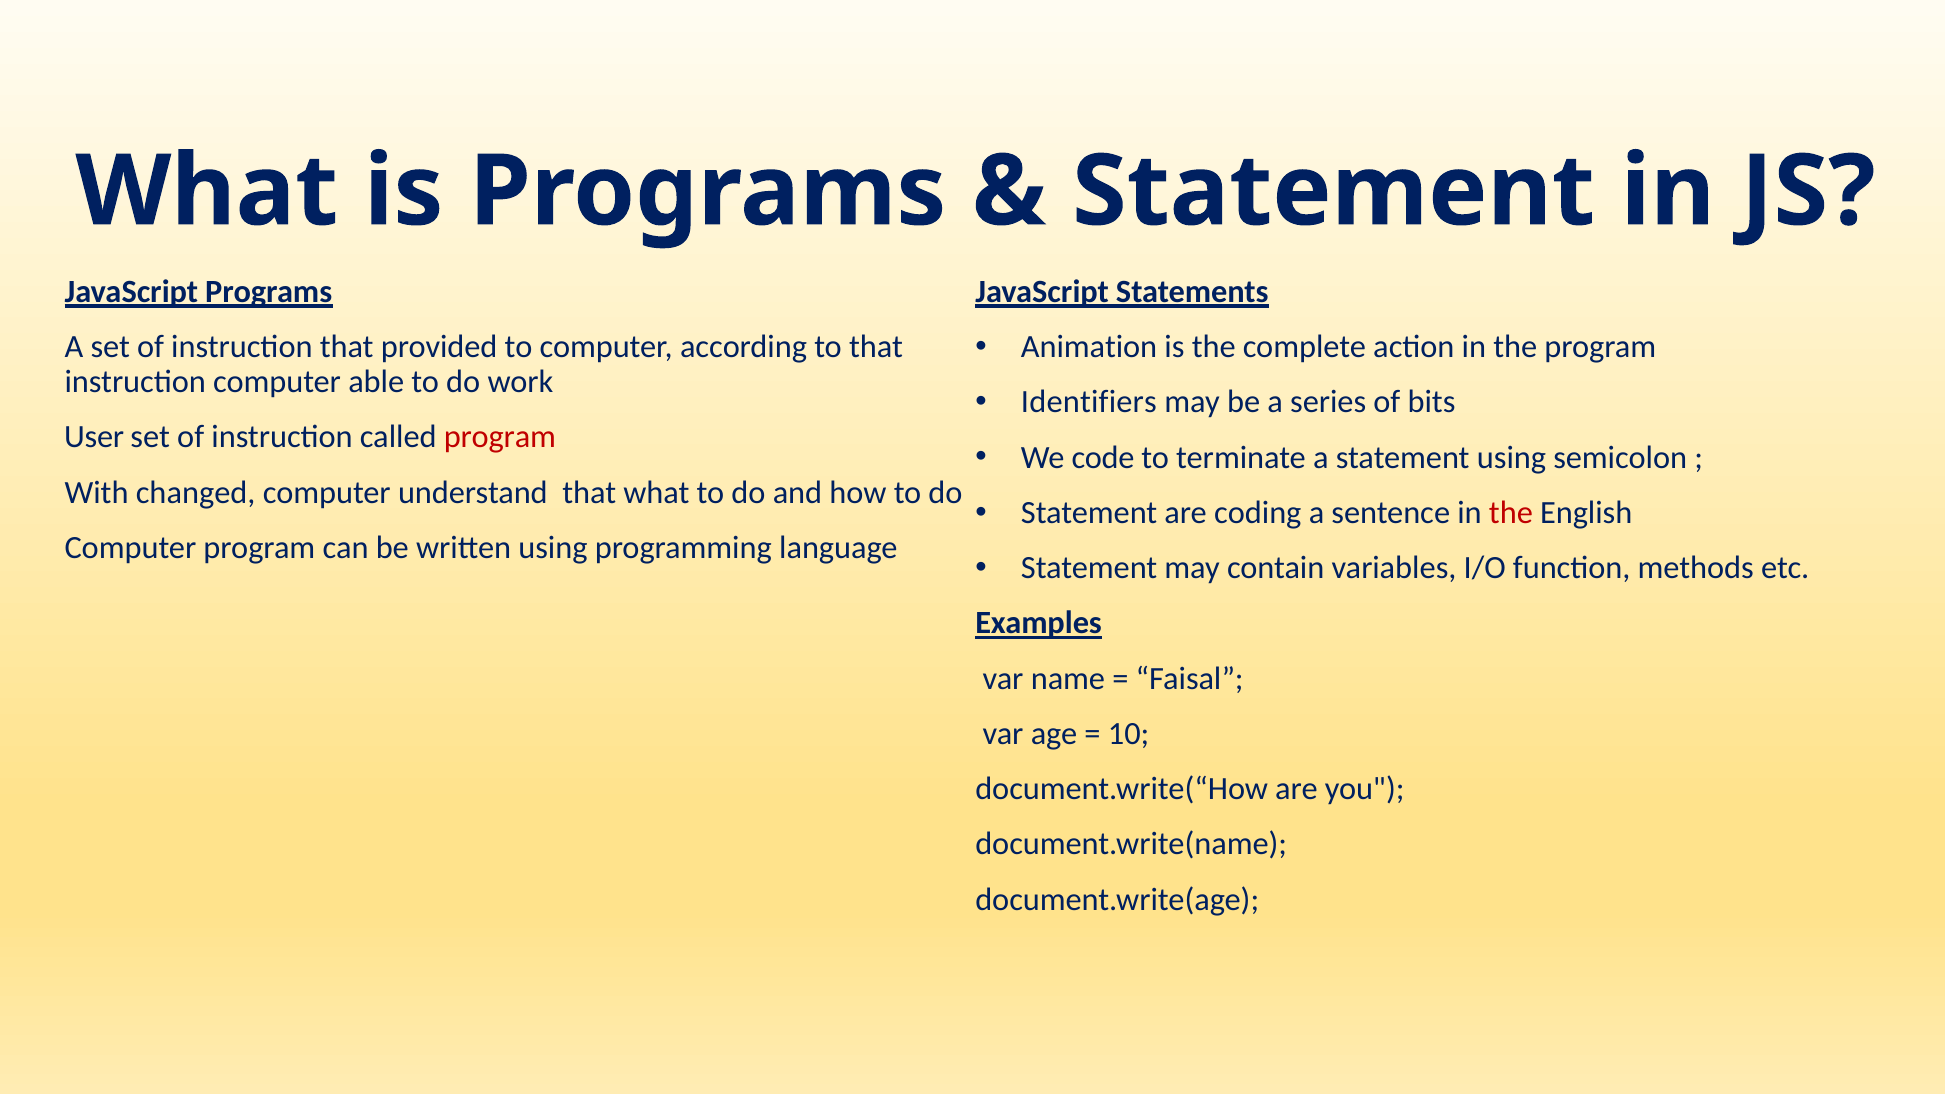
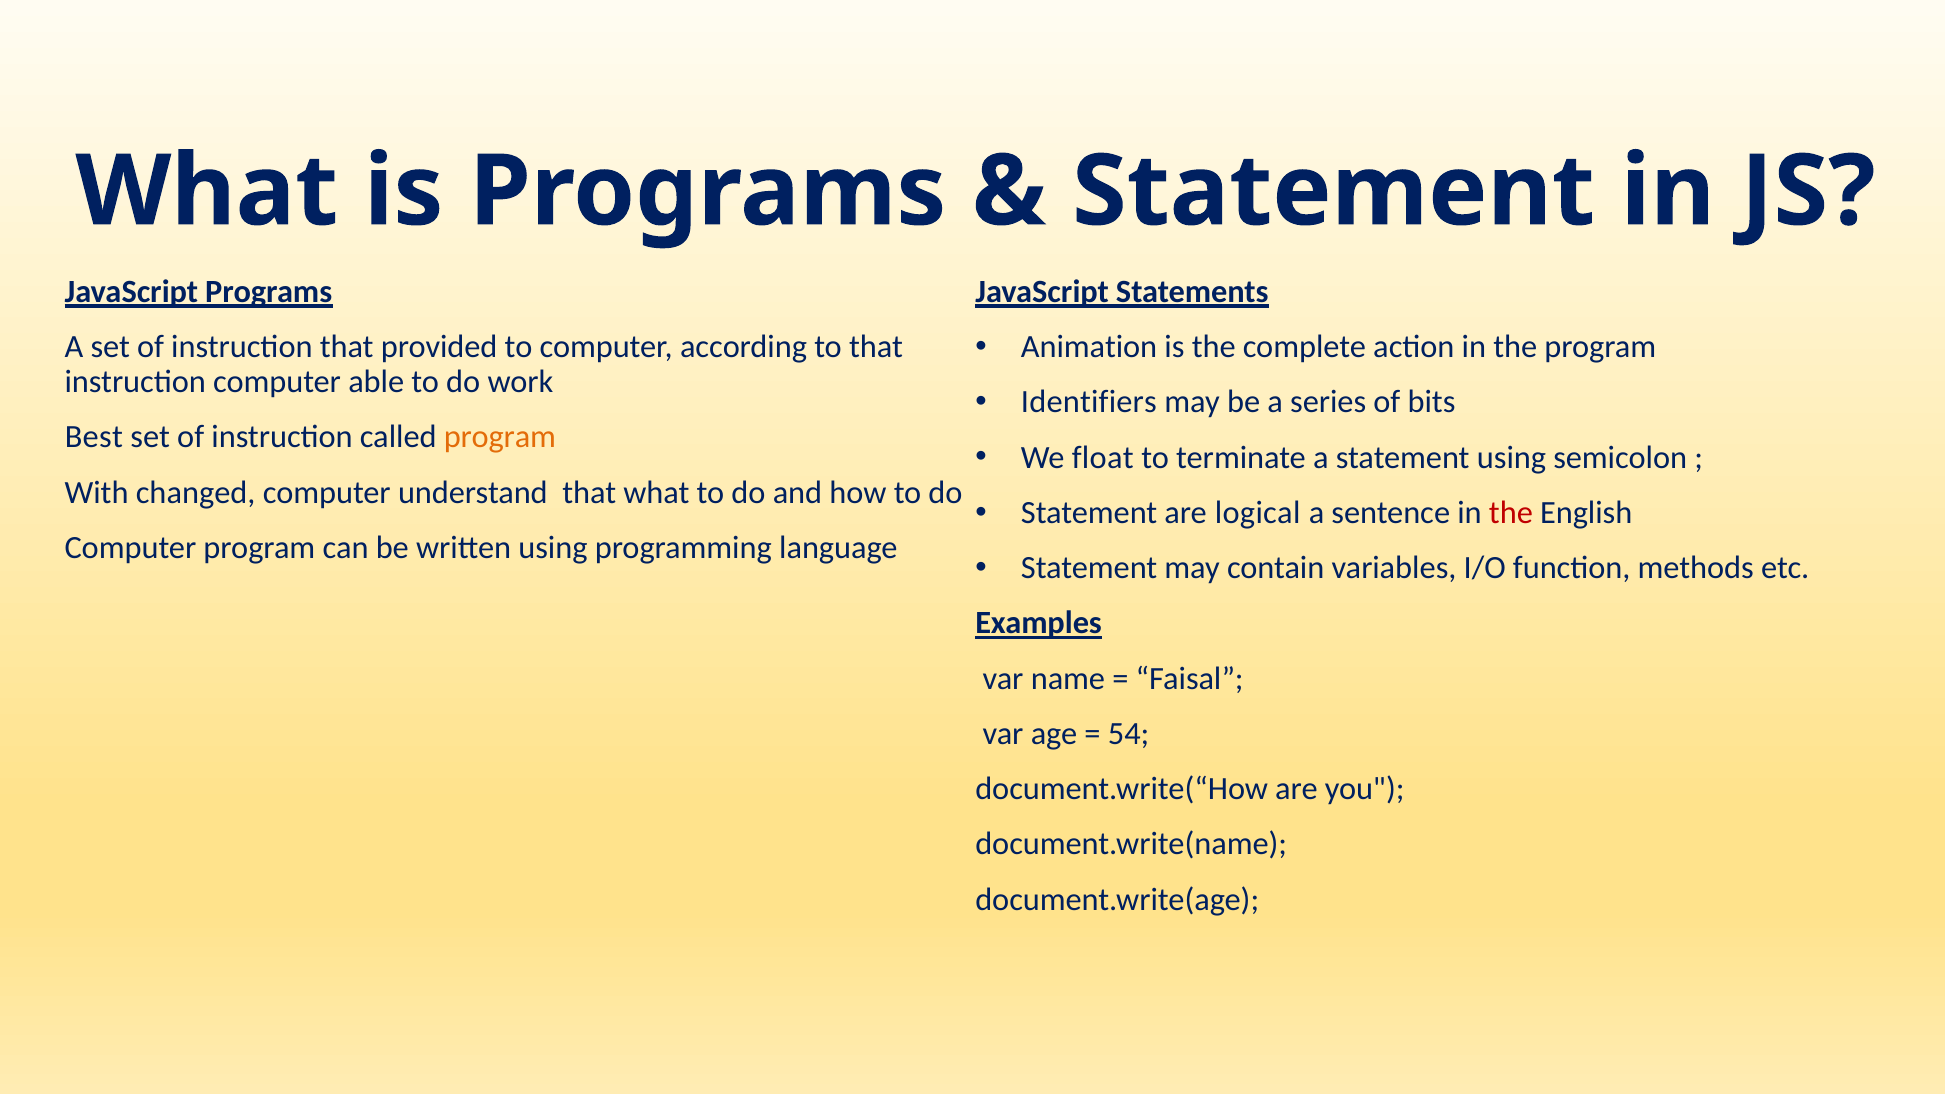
User: User -> Best
program at (500, 437) colour: red -> orange
code: code -> float
coding: coding -> logical
10: 10 -> 54
